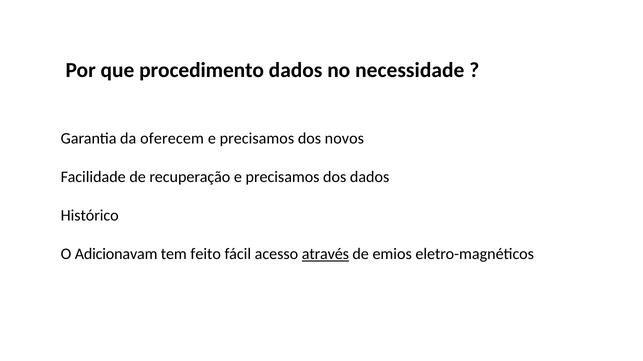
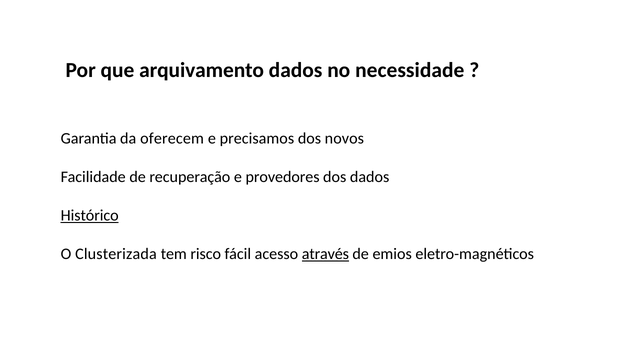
procedimento: procedimento -> arquivamento
recuperação e precisamos: precisamos -> provedores
Histórico underline: none -> present
Adicionavam: Adicionavam -> Clusterizada
feito: feito -> risco
